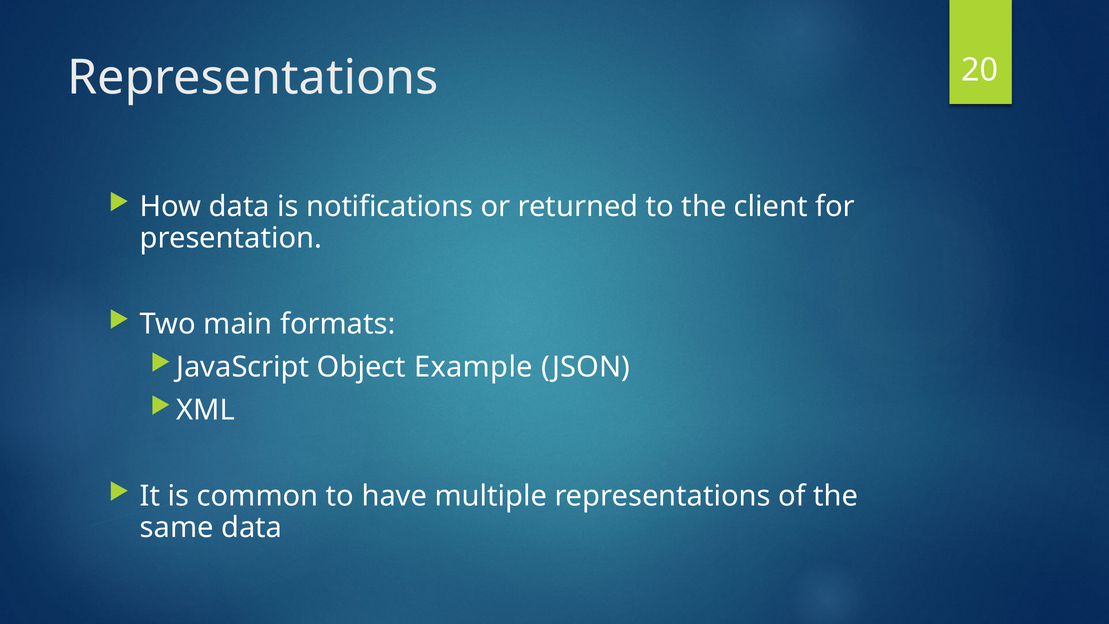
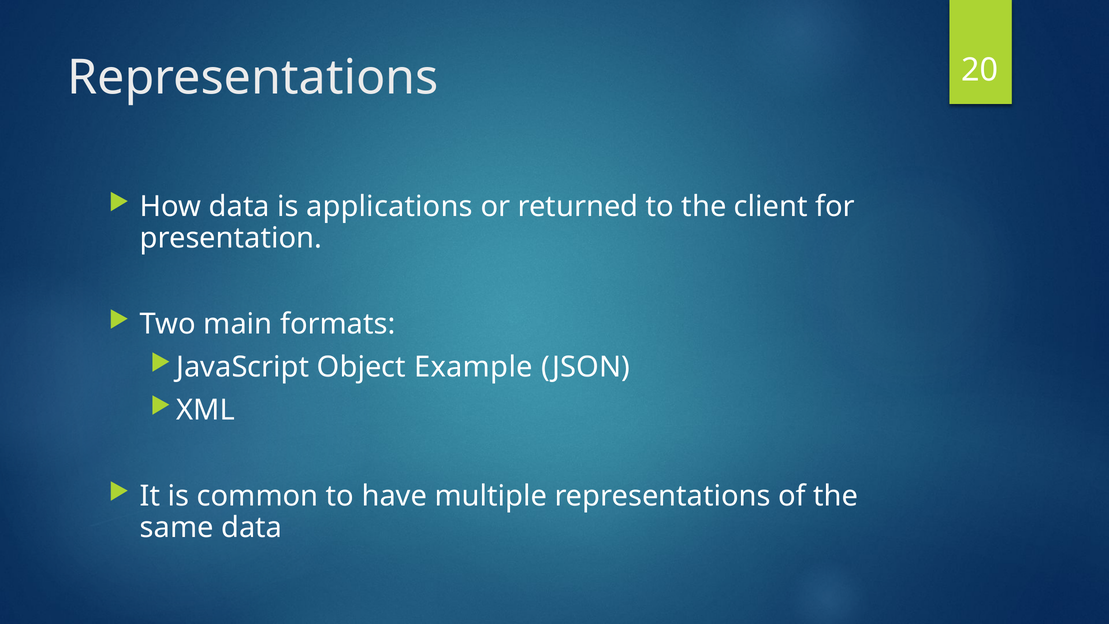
notifications: notifications -> applications
